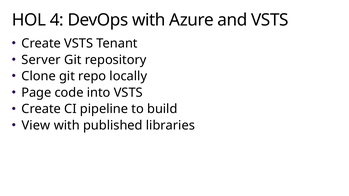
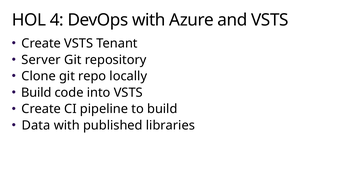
Page at (36, 93): Page -> Build
View: View -> Data
